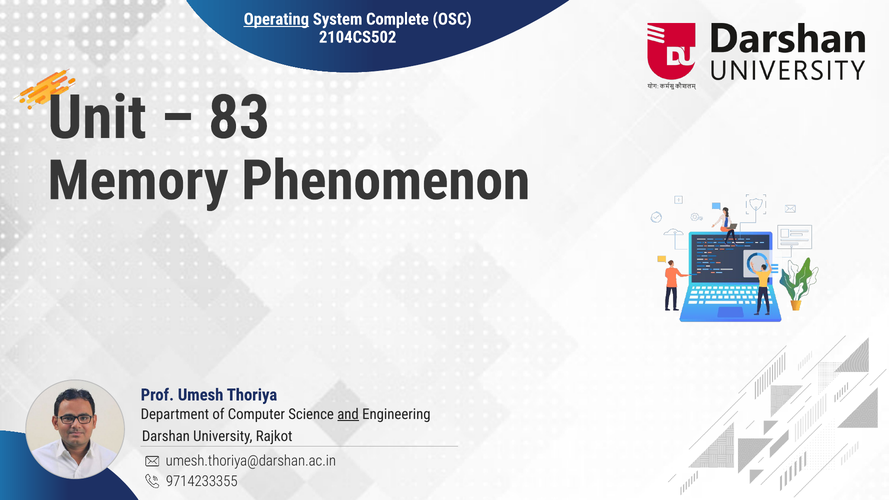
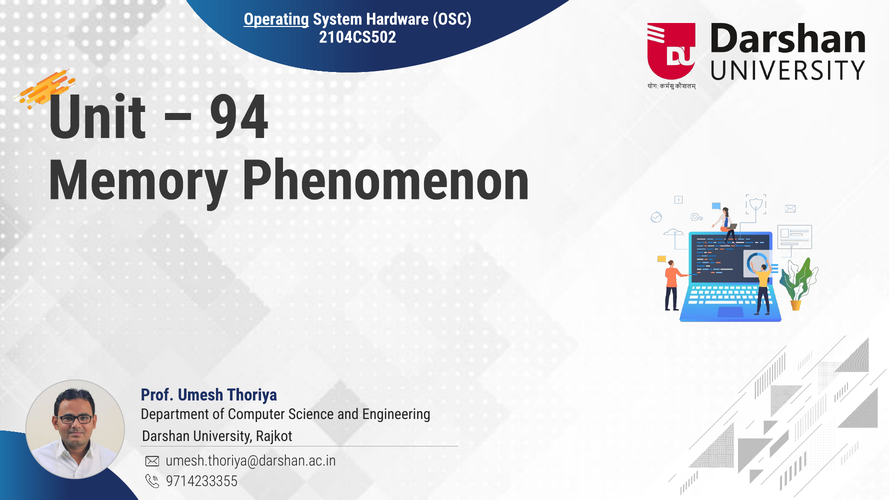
Complete: Complete -> Hardware
83: 83 -> 94
and underline: present -> none
